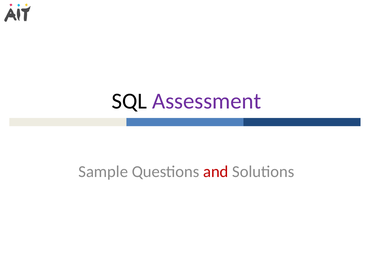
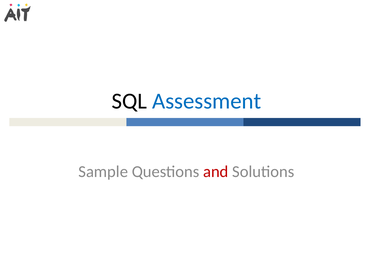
Assessment colour: purple -> blue
